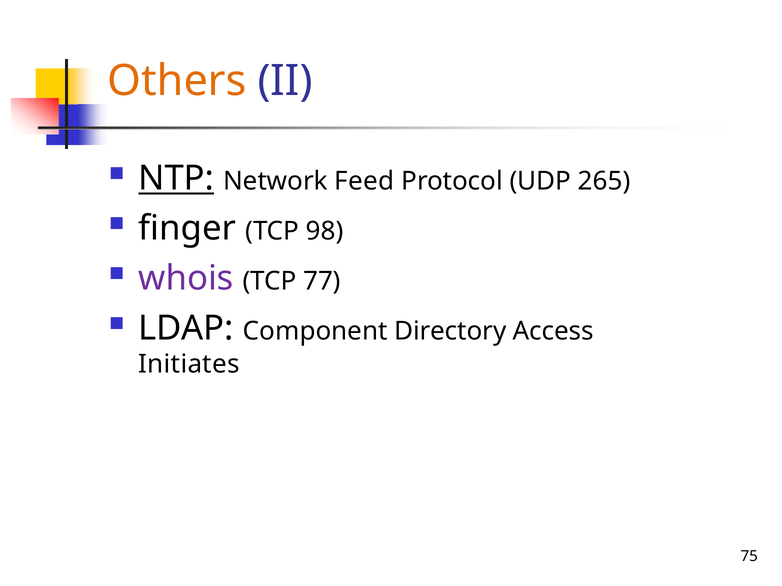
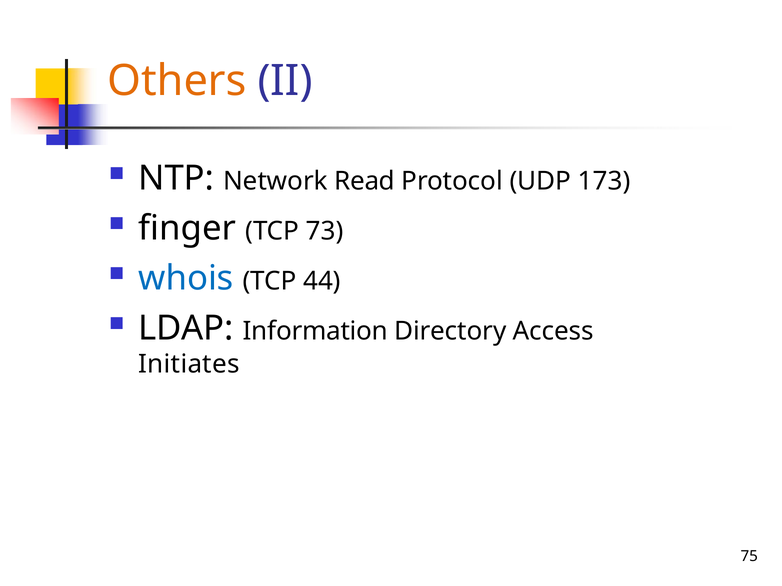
NTP underline: present -> none
Feed: Feed -> Read
265: 265 -> 173
98: 98 -> 73
whois colour: purple -> blue
77: 77 -> 44
Component: Component -> Information
